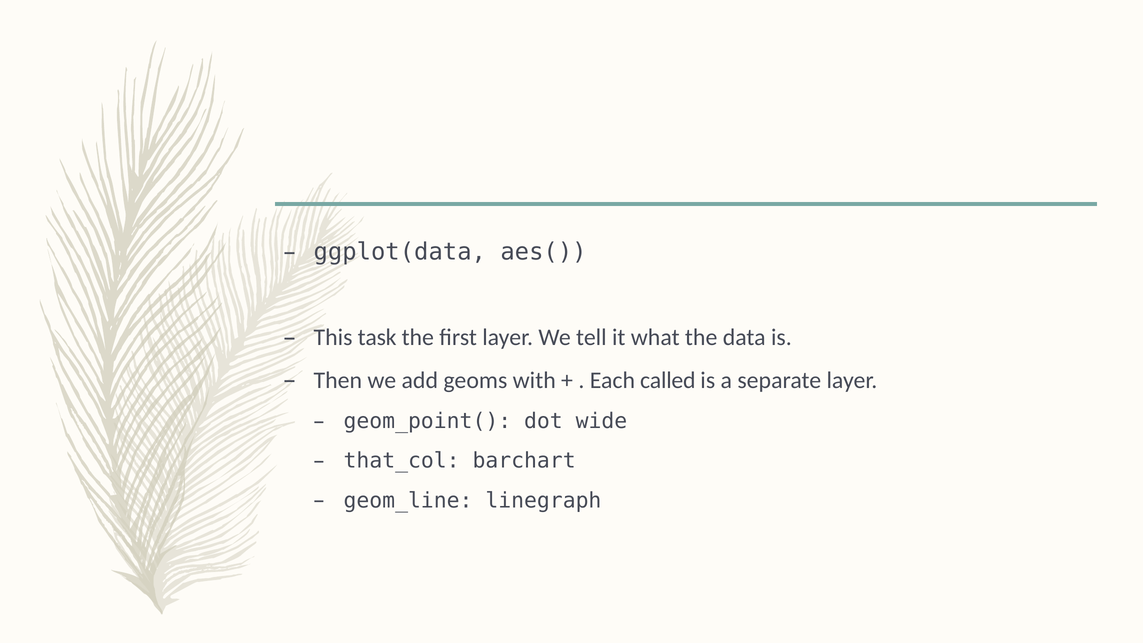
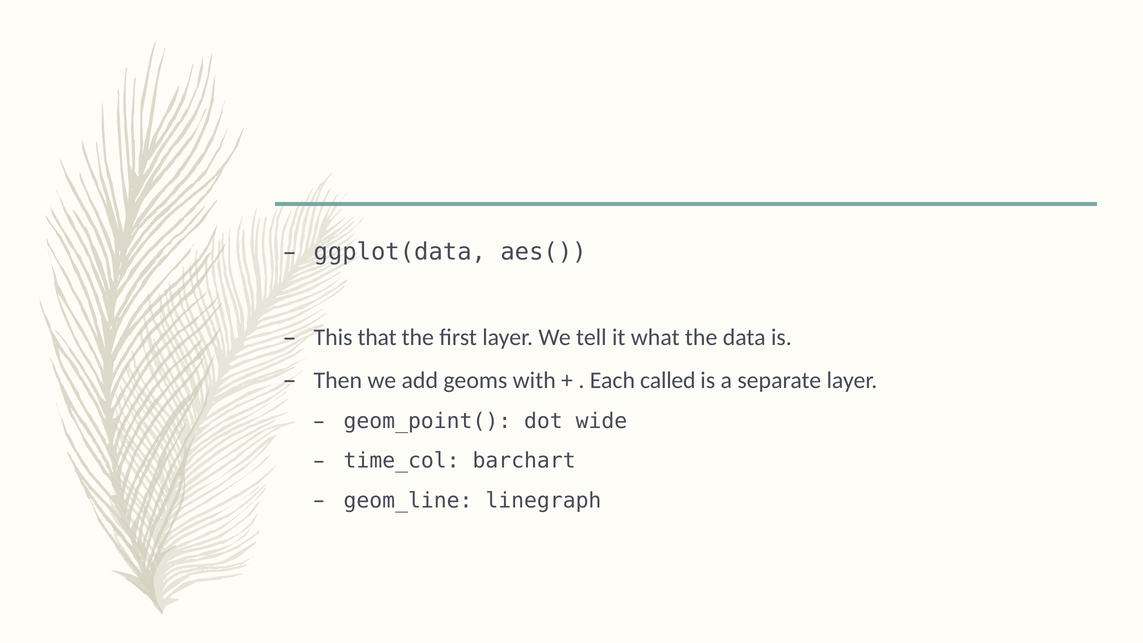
task: task -> that
that_col: that_col -> time_col
